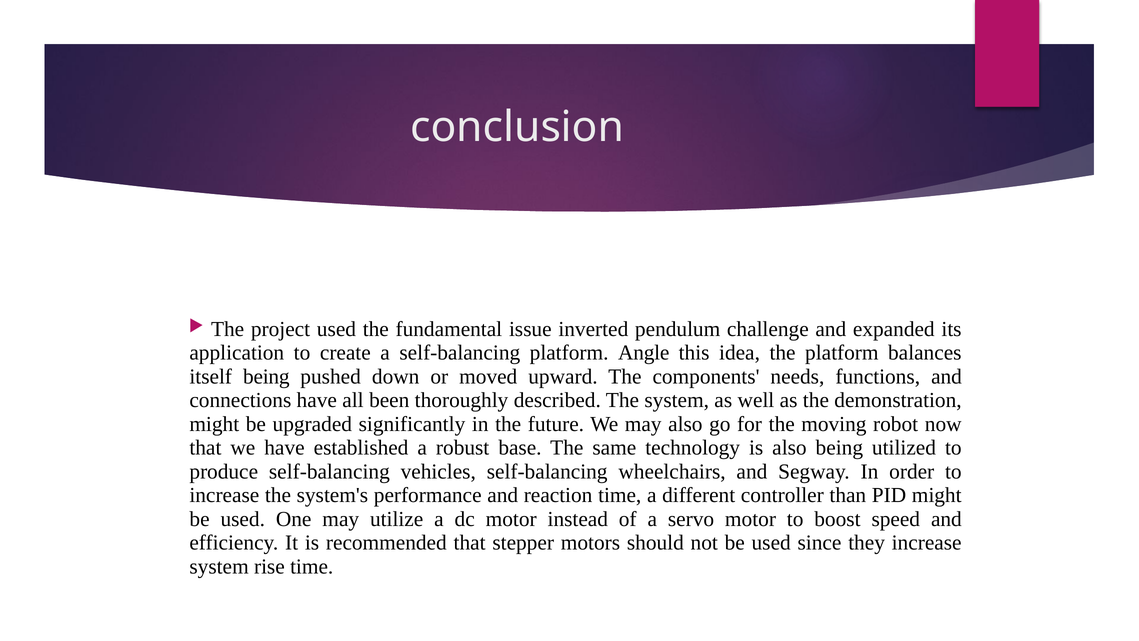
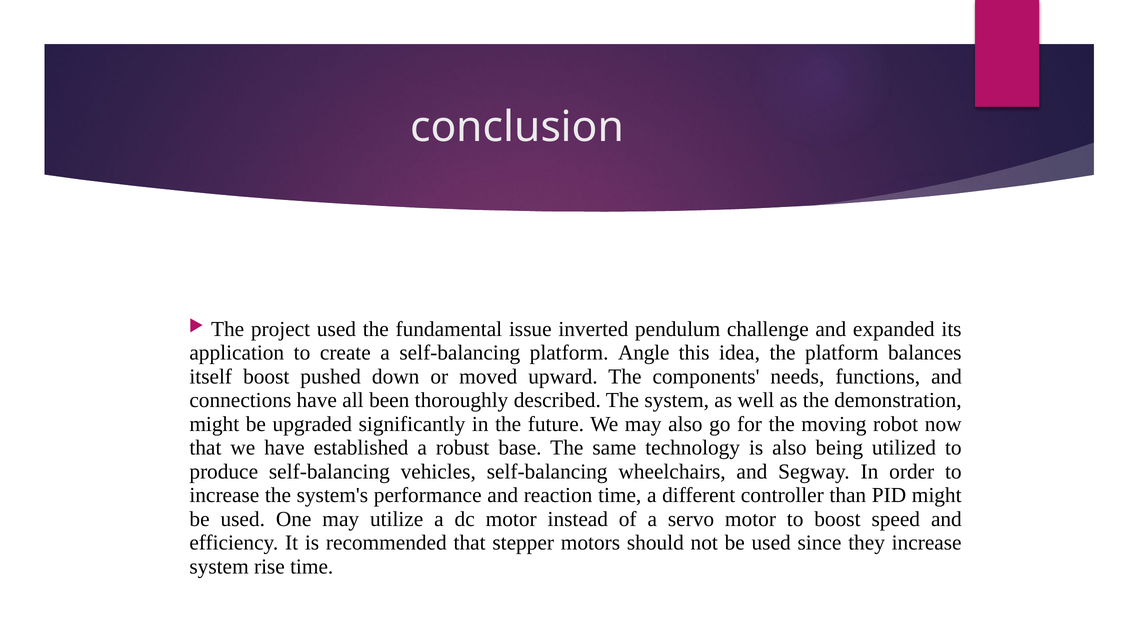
itself being: being -> boost
